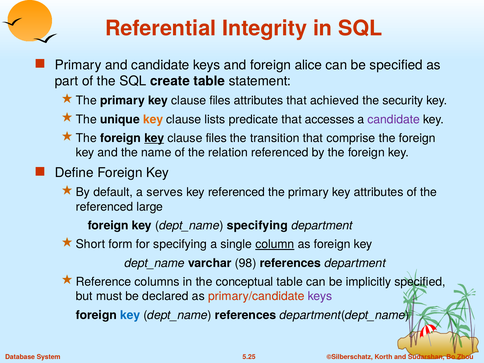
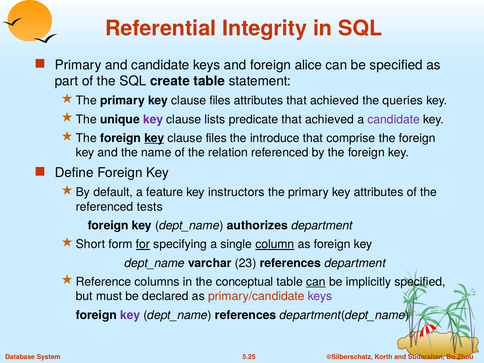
security: security -> queries
key at (153, 119) colour: orange -> purple
accesses at (330, 119): accesses -> achieved
transition: transition -> introduce
serves: serves -> feature
key referenced: referenced -> instructors
large: large -> tests
dept_name specifying: specifying -> authorizes
for underline: none -> present
98: 98 -> 23
can at (316, 282) underline: none -> present
key at (130, 315) colour: blue -> purple
